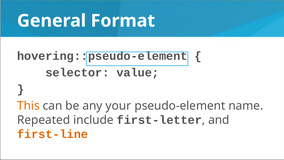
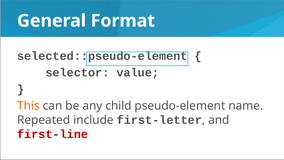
hovering::pseudo-element: hovering::pseudo-element -> selected::pseudo-element
your: your -> child
first-line colour: orange -> red
